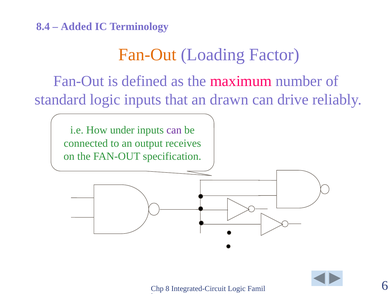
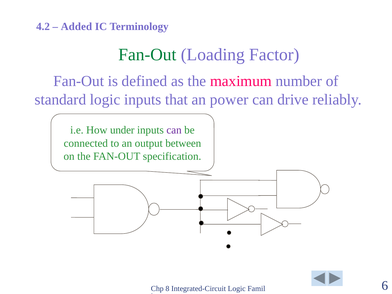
8.4: 8.4 -> 4.2
Fan-Out at (147, 55) colour: orange -> green
drawn: drawn -> power
receives: receives -> between
